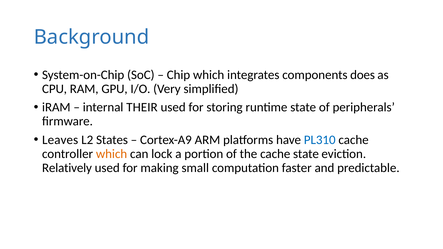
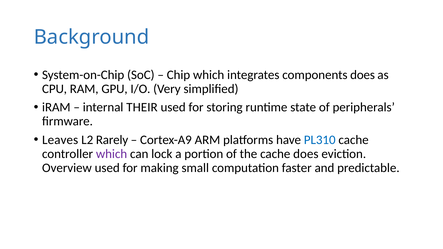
States: States -> Rarely
which at (112, 154) colour: orange -> purple
cache state: state -> does
Relatively: Relatively -> Overview
